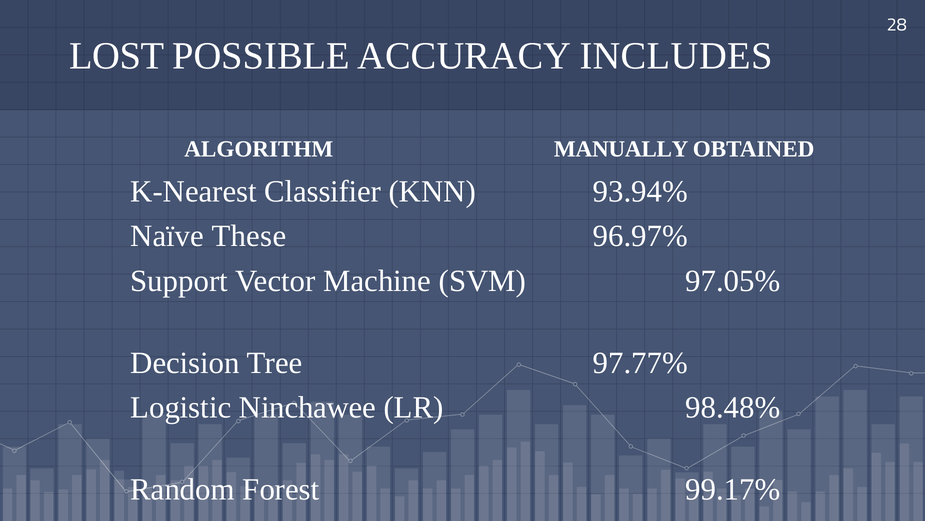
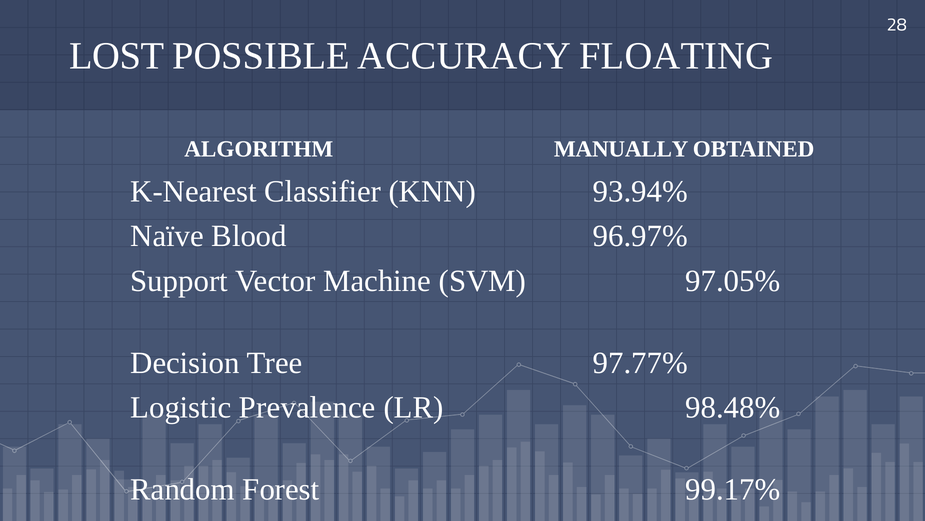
INCLUDES: INCLUDES -> FLOATING
These: These -> Blood
Ninchawee: Ninchawee -> Prevalence
